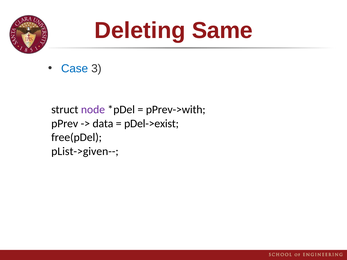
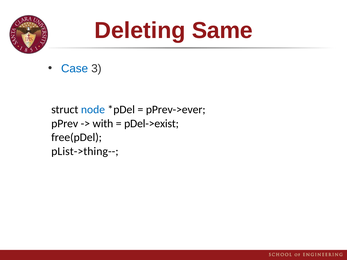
node colour: purple -> blue
pPrev->with: pPrev->with -> pPrev->ever
data: data -> with
pList->given--: pList->given-- -> pList->thing--
